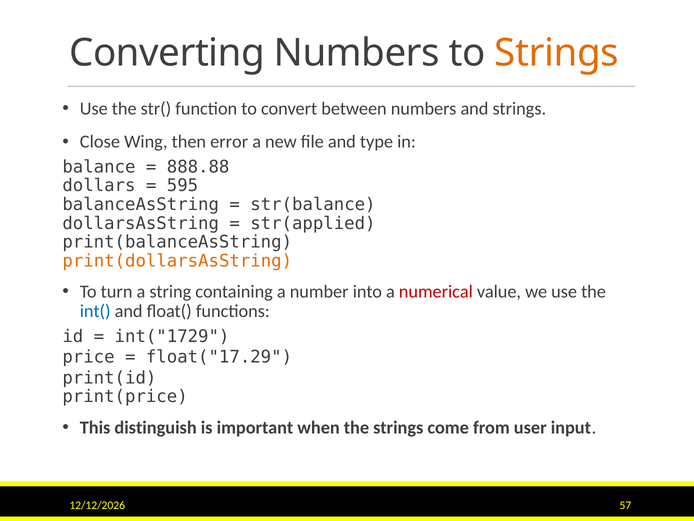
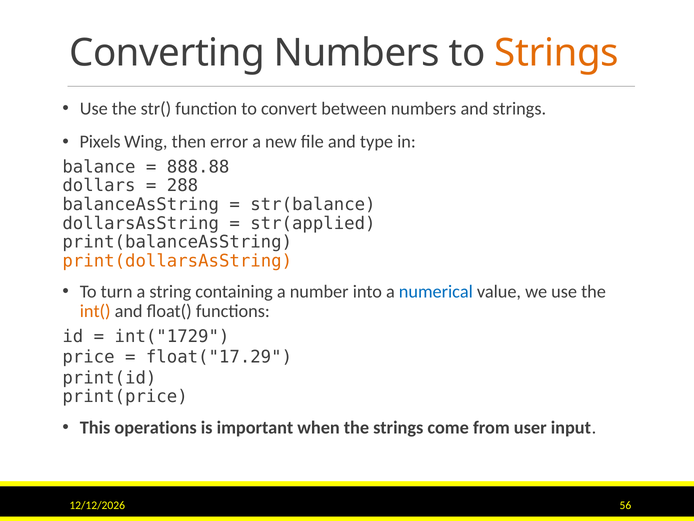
Close: Close -> Pixels
595: 595 -> 288
numerical colour: red -> blue
int( colour: blue -> orange
distinguish: distinguish -> operations
57: 57 -> 56
